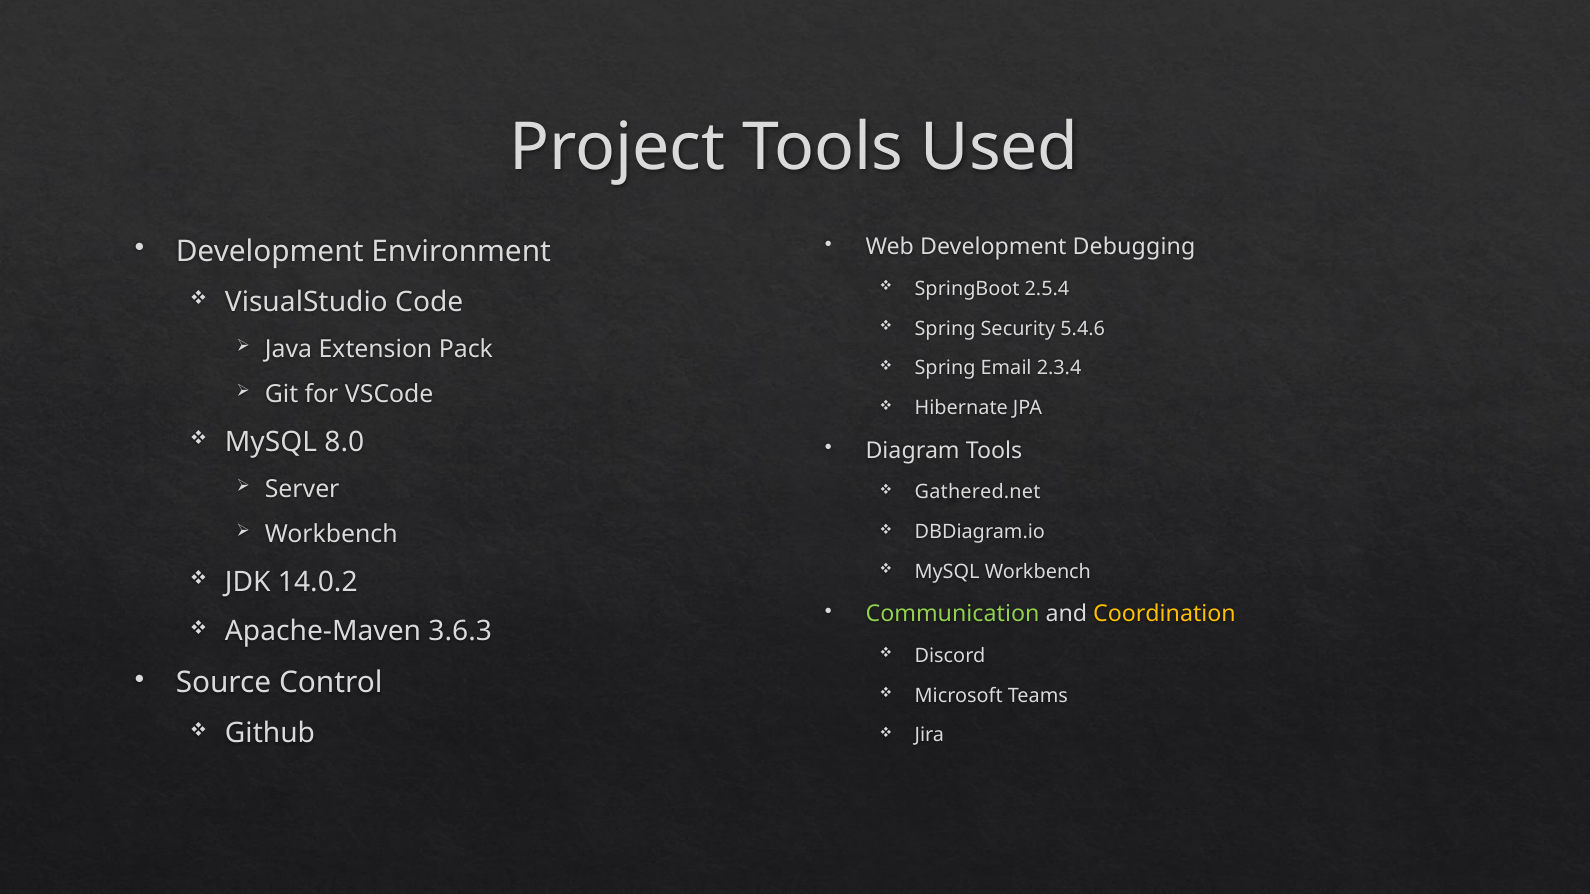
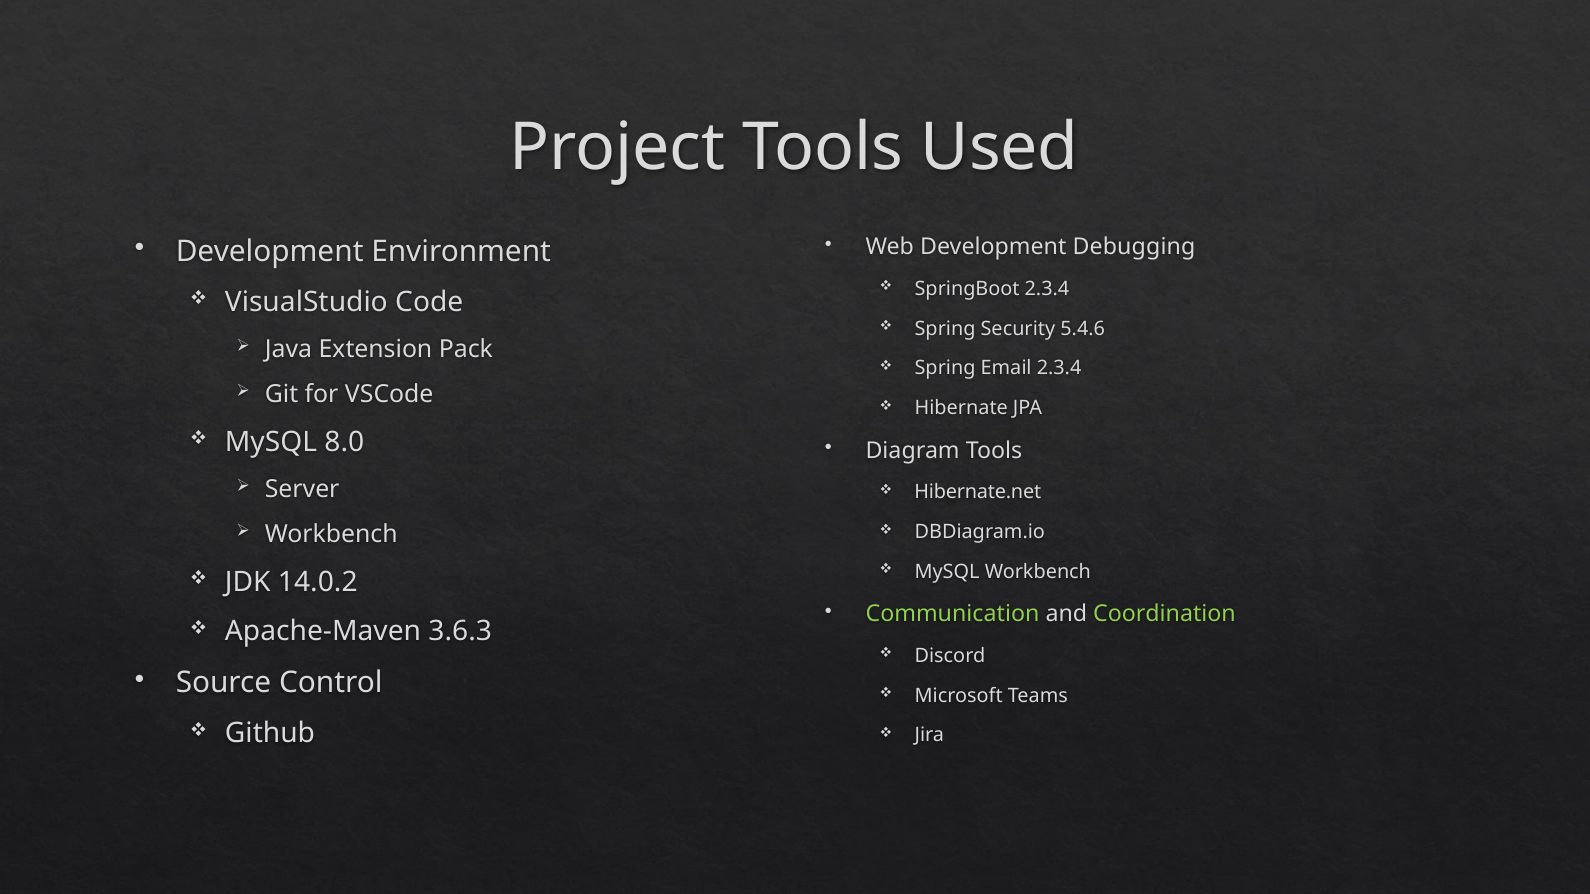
SpringBoot 2.5.4: 2.5.4 -> 2.3.4
Gathered.net: Gathered.net -> Hibernate.net
Coordination colour: yellow -> light green
